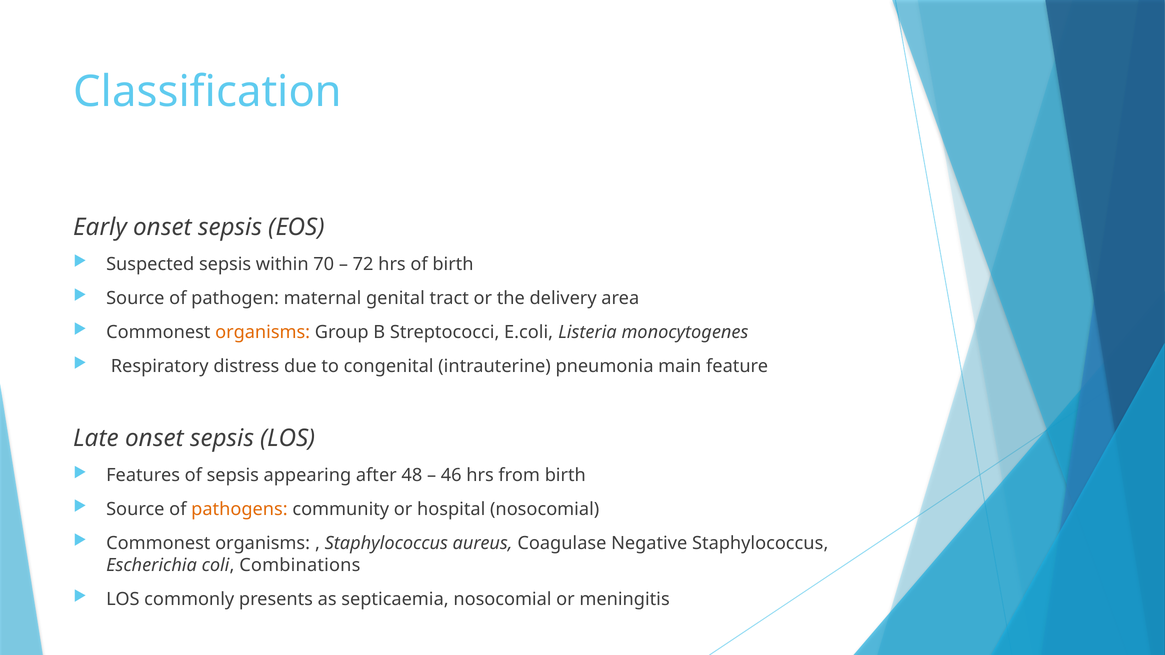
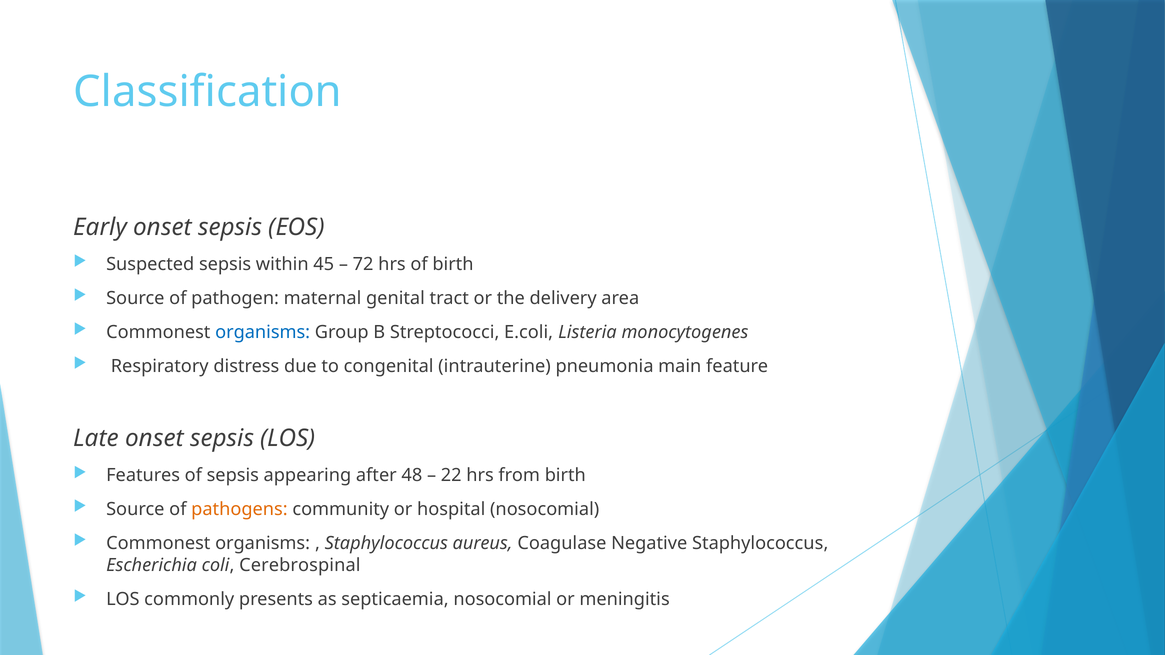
70: 70 -> 45
organisms at (263, 332) colour: orange -> blue
46: 46 -> 22
Combinations: Combinations -> Cerebrospinal
